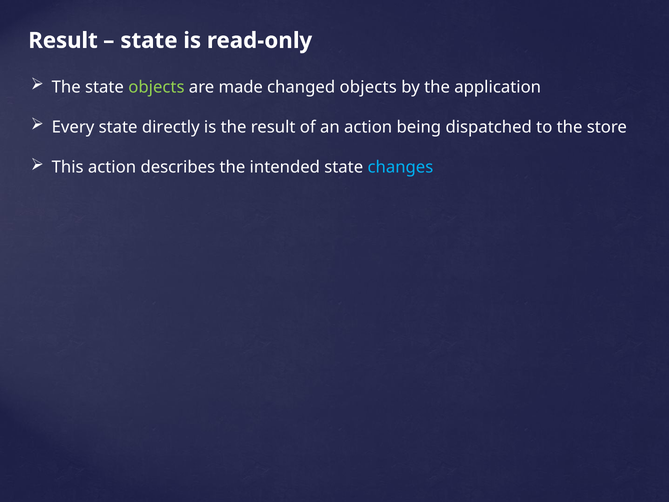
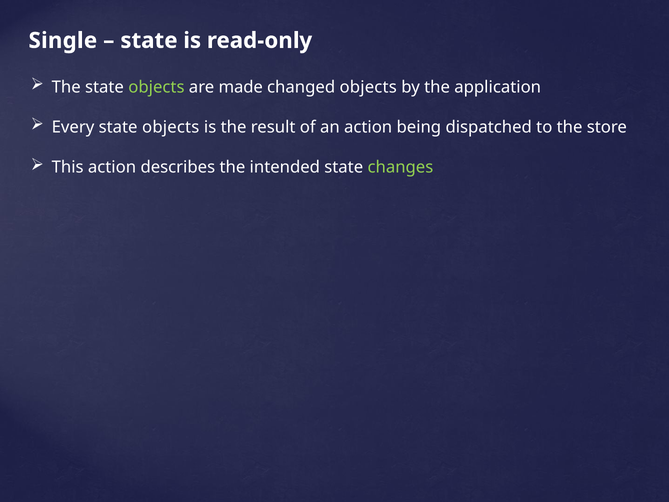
Result at (63, 41): Result -> Single
Every state directly: directly -> objects
changes colour: light blue -> light green
